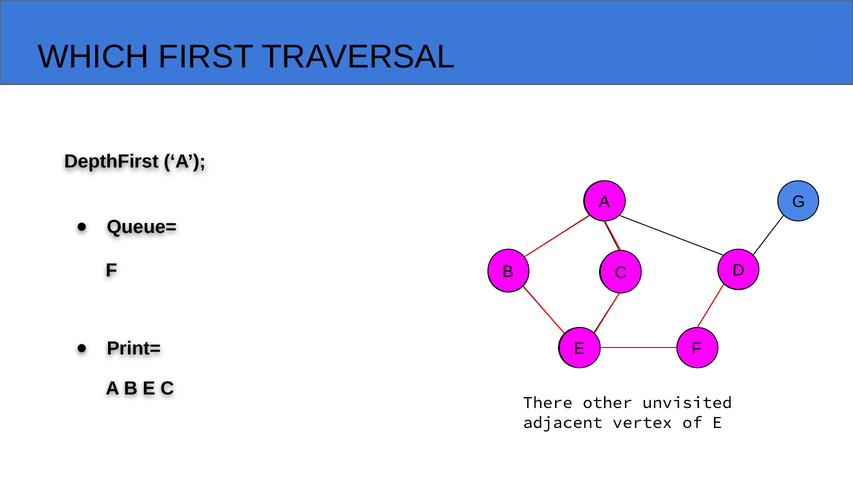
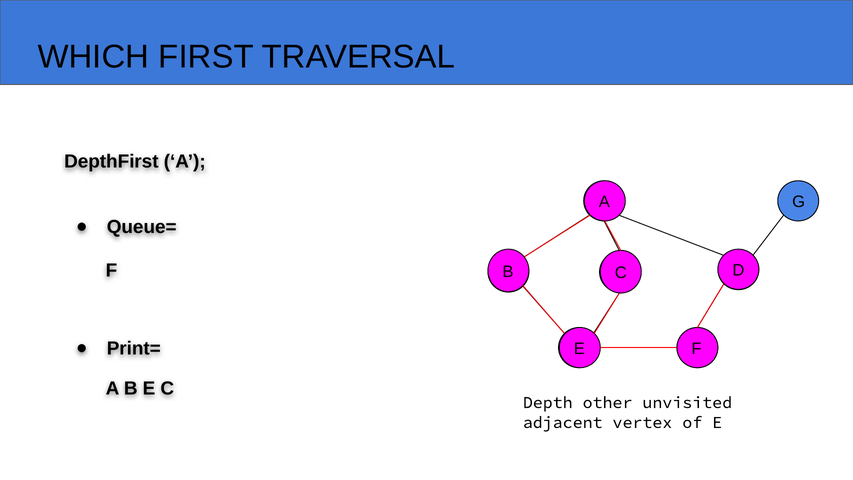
There: There -> Depth
